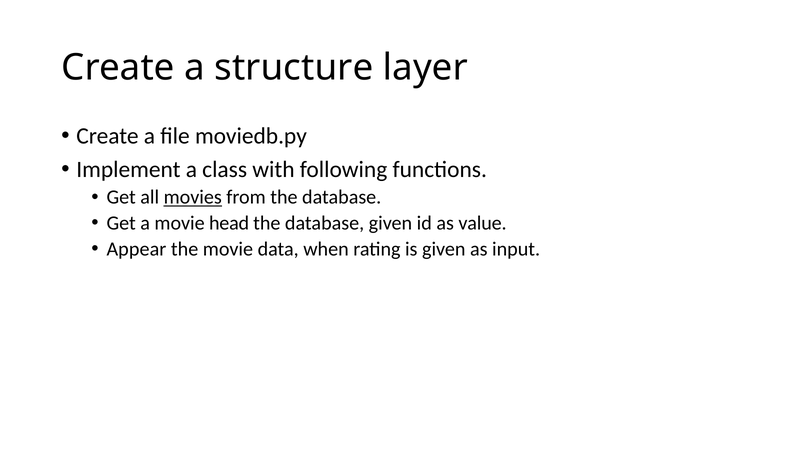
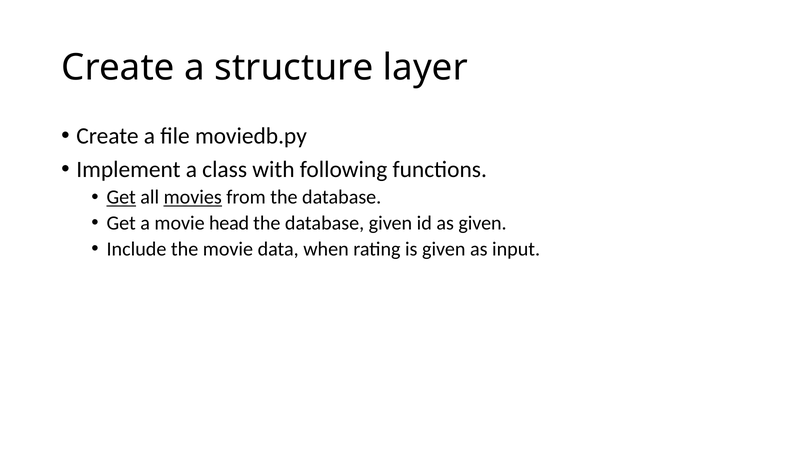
Get at (121, 197) underline: none -> present
as value: value -> given
Appear: Appear -> Include
